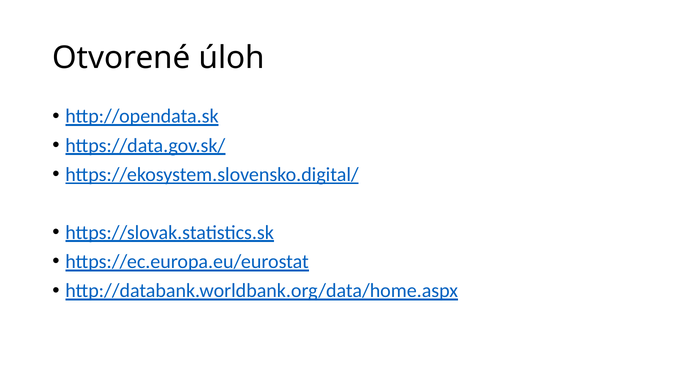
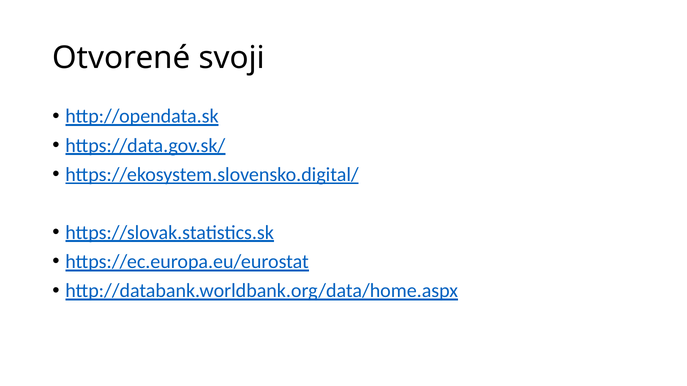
úloh: úloh -> svoji
